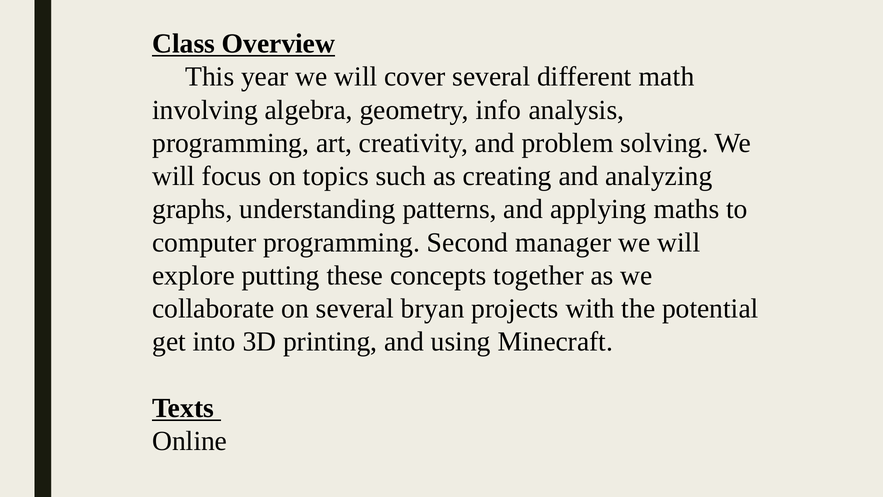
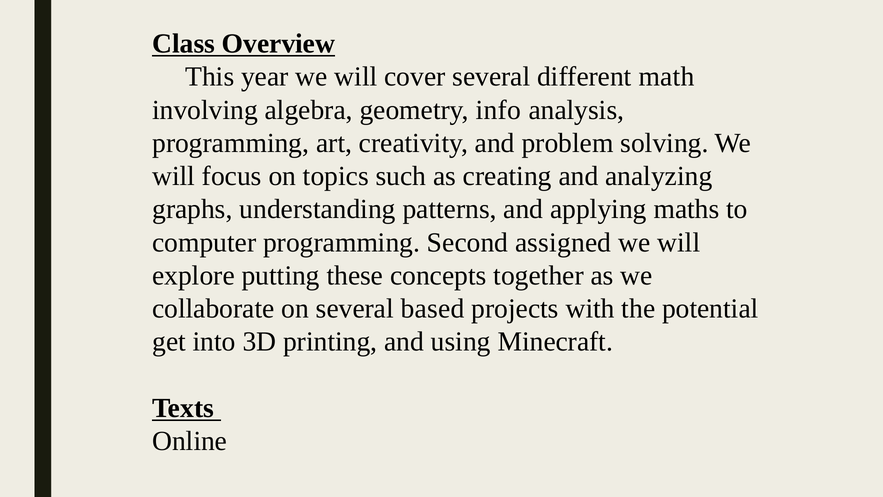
manager: manager -> assigned
bryan: bryan -> based
